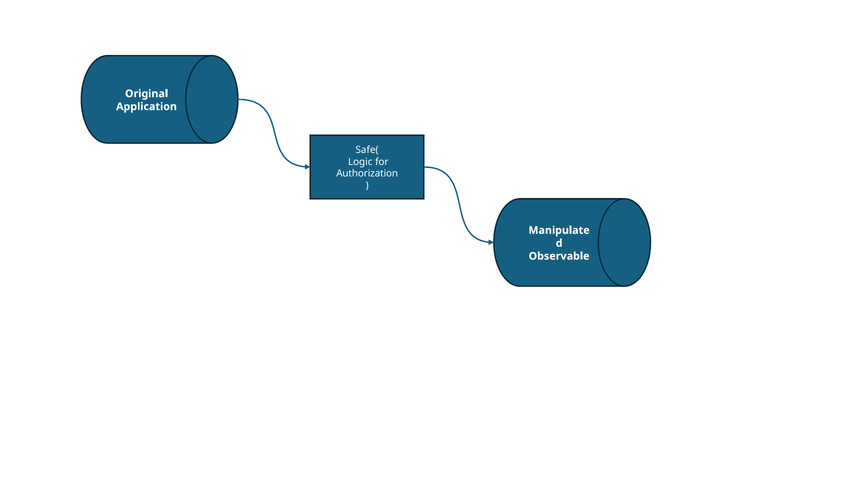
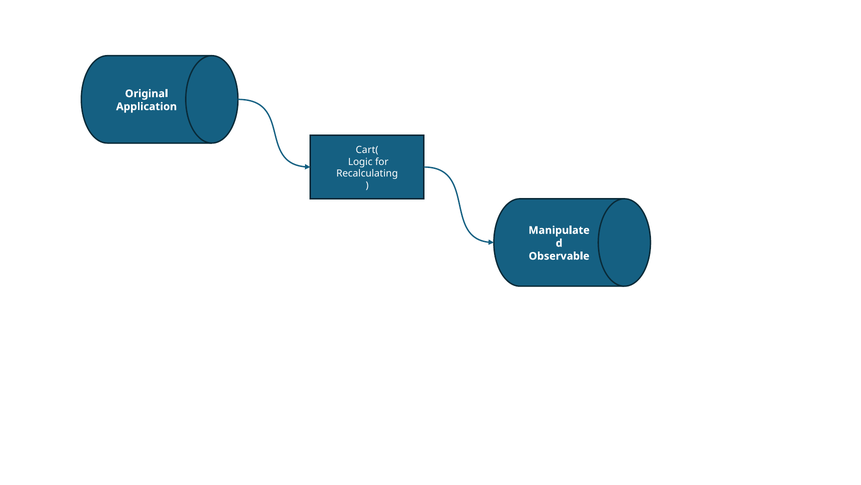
Safe(: Safe( -> Cart(
Authorization: Authorization -> Recalculating
